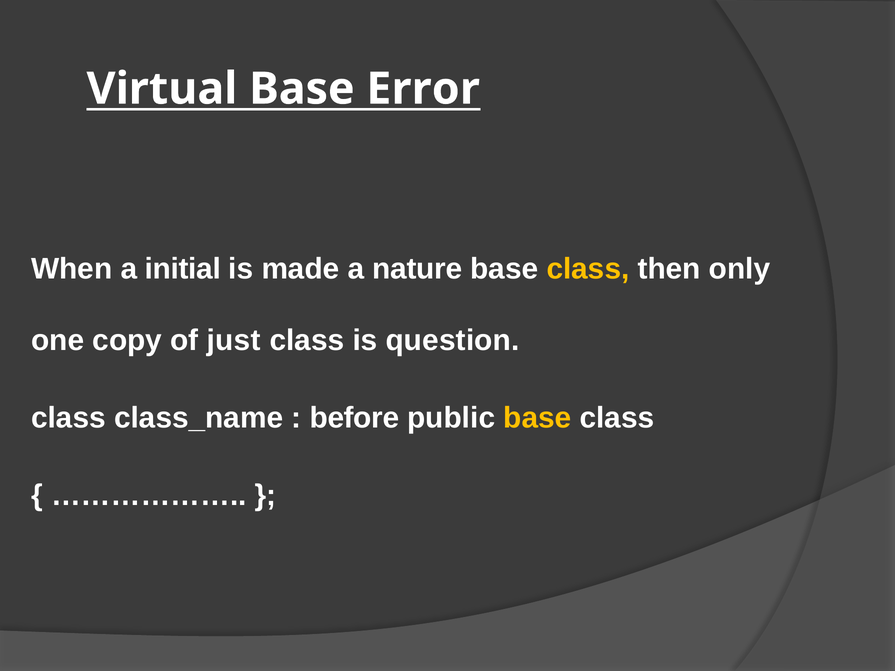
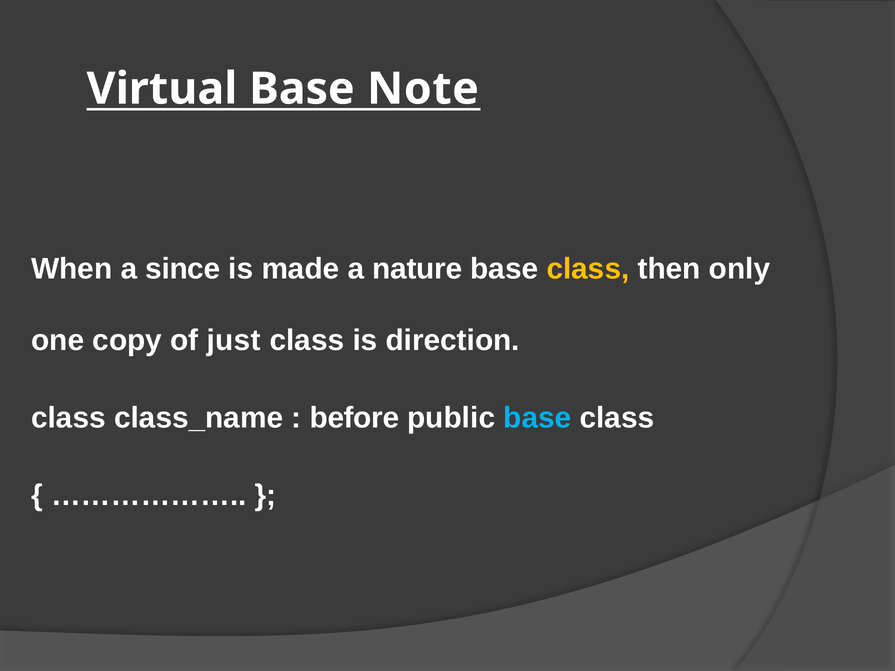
Error: Error -> Note
initial: initial -> since
question: question -> direction
base at (537, 418) colour: yellow -> light blue
